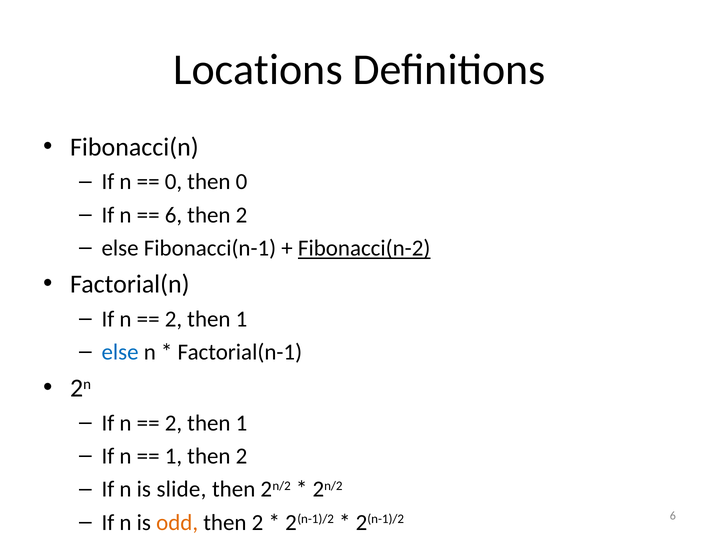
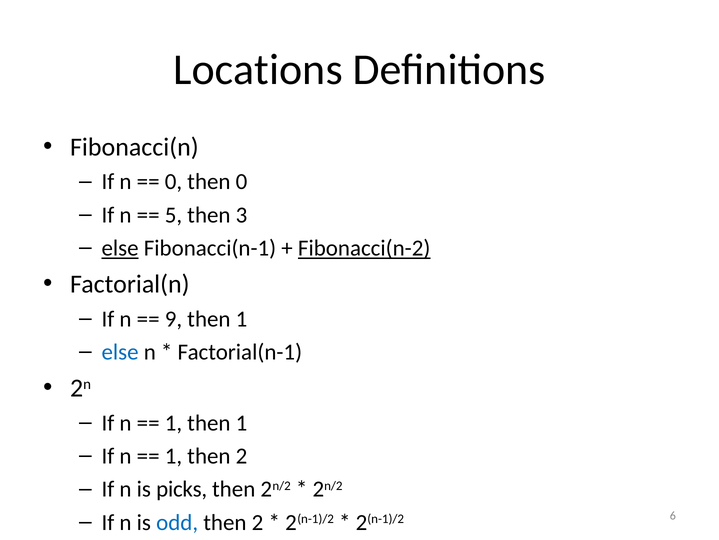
6 at (173, 215): 6 -> 5
2 at (241, 215): 2 -> 3
else at (120, 248) underline: none -> present
2 at (173, 319): 2 -> 9
2 at (173, 422): 2 -> 1
slide: slide -> picks
odd colour: orange -> blue
